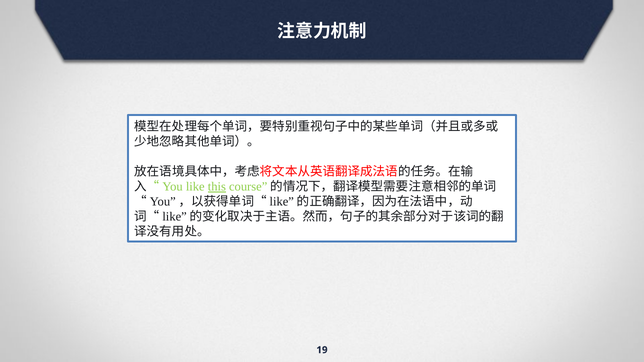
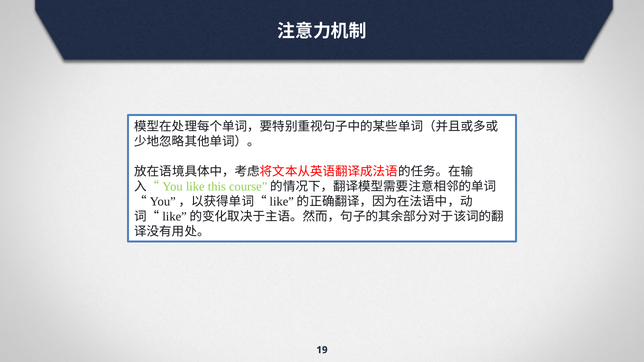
this underline: present -> none
